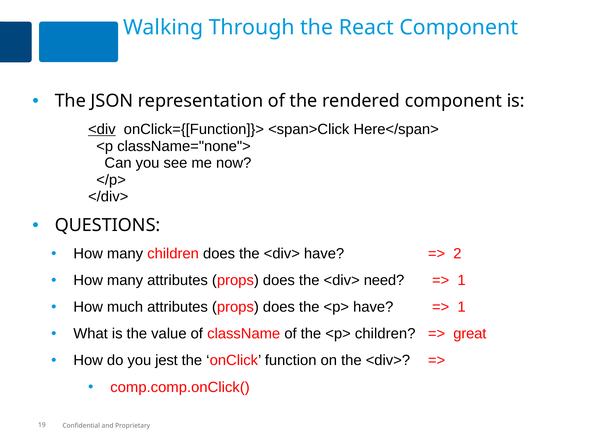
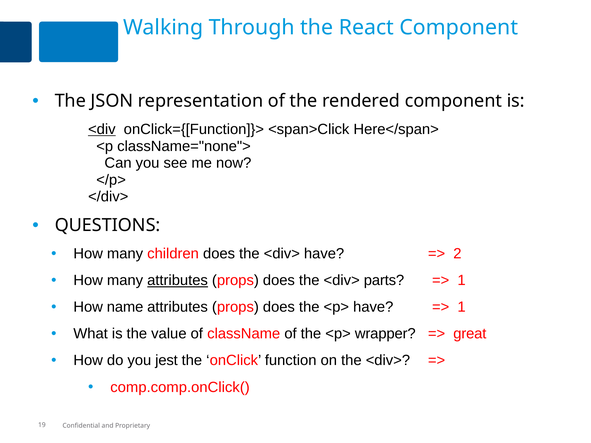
attributes at (178, 281) underline: none -> present
need: need -> parts
much: much -> name
<p> children: children -> wrapper
